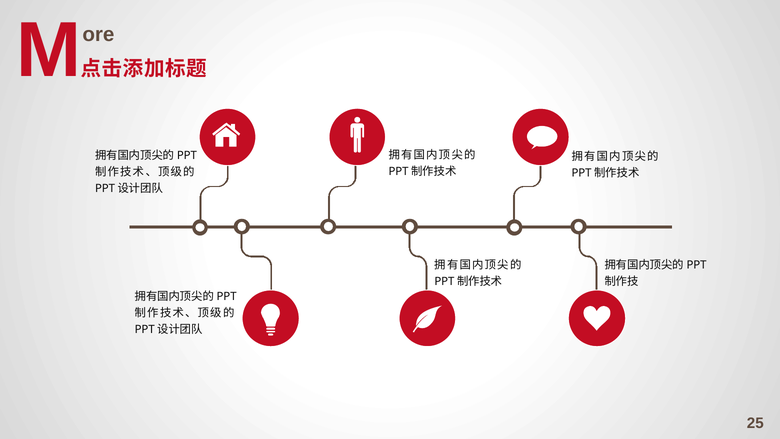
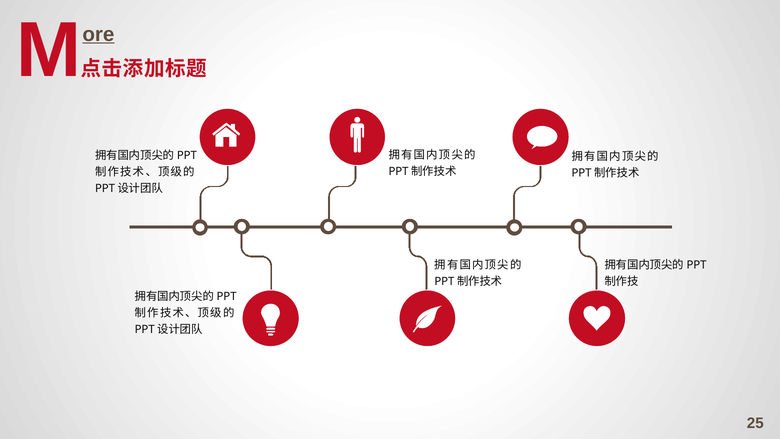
ore underline: none -> present
